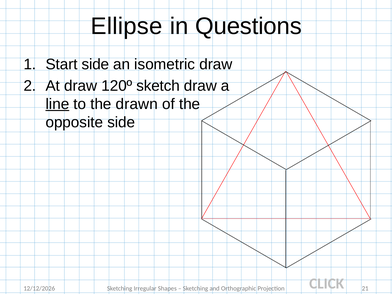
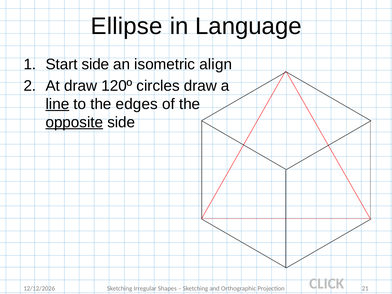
Questions: Questions -> Language
isometric draw: draw -> align
sketch: sketch -> circles
drawn: drawn -> edges
opposite underline: none -> present
